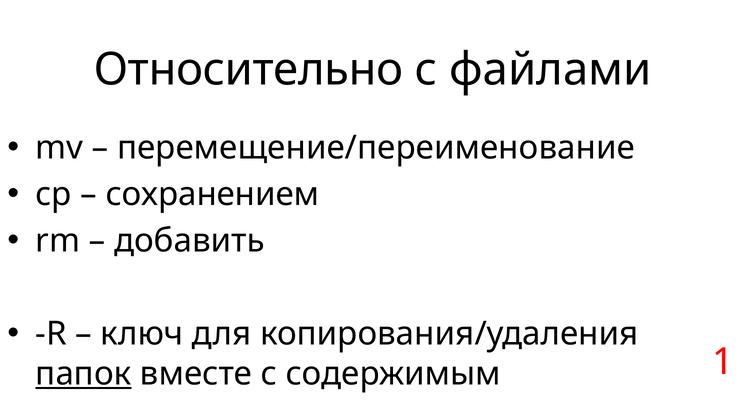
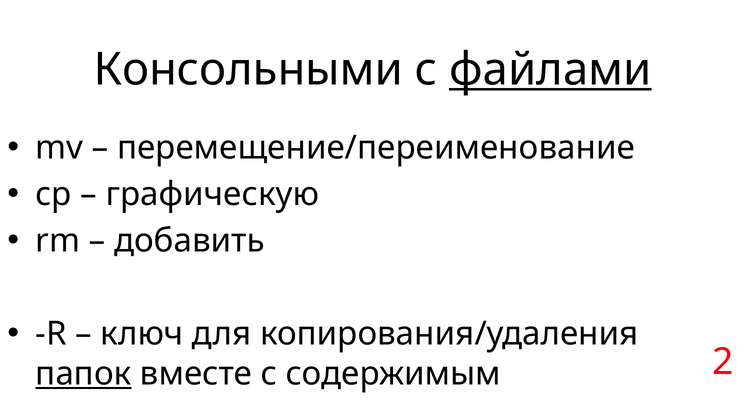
Относительно: Относительно -> Консольными
файлами underline: none -> present
сохранением: сохранением -> графическую
1: 1 -> 2
